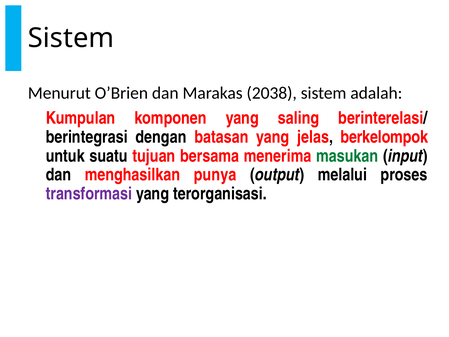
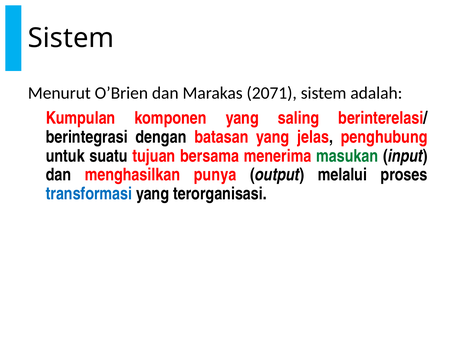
2038: 2038 -> 2071
berkelompok: berkelompok -> penghubung
transformasi colour: purple -> blue
